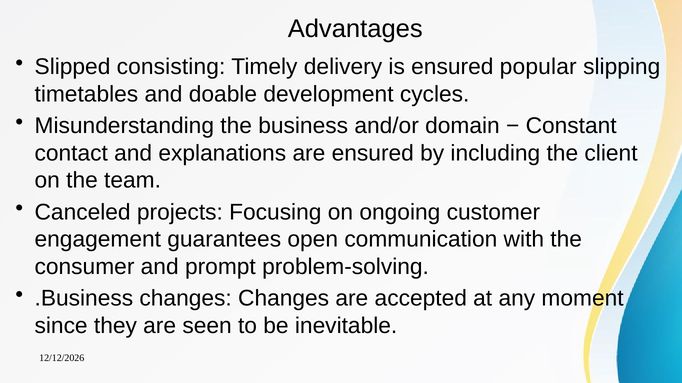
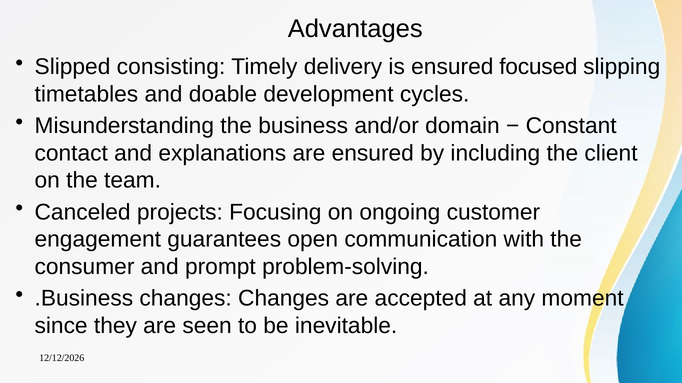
popular: popular -> focused
